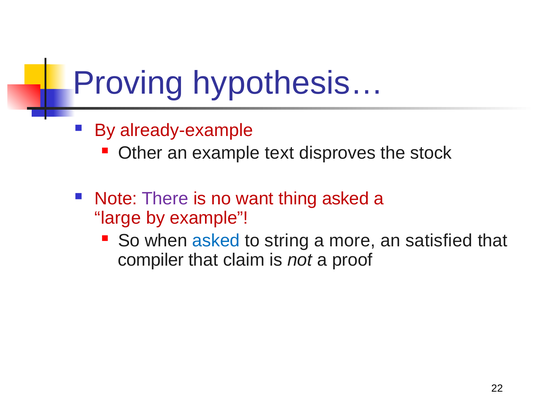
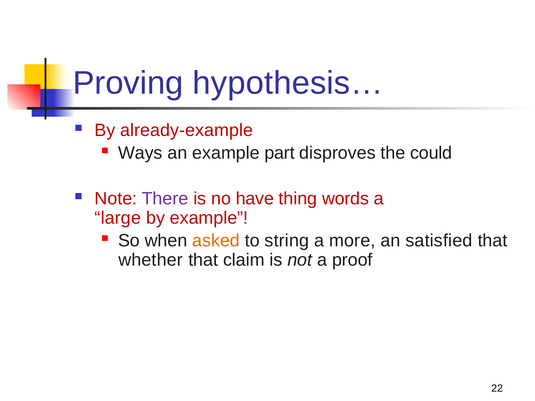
Other: Other -> Ways
text: text -> part
stock: stock -> could
want: want -> have
thing asked: asked -> words
asked at (216, 241) colour: blue -> orange
compiler: compiler -> whether
